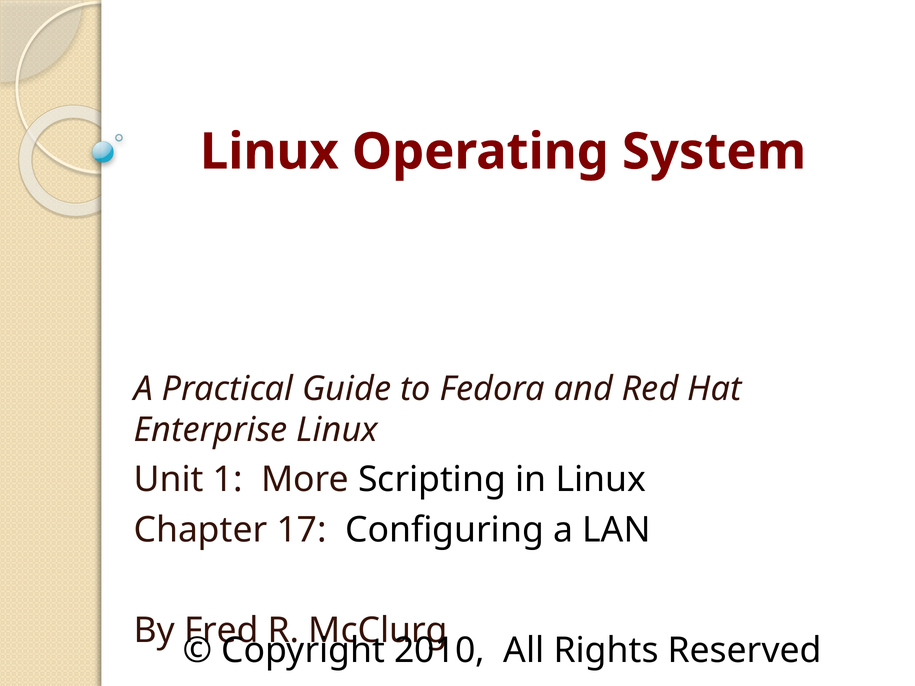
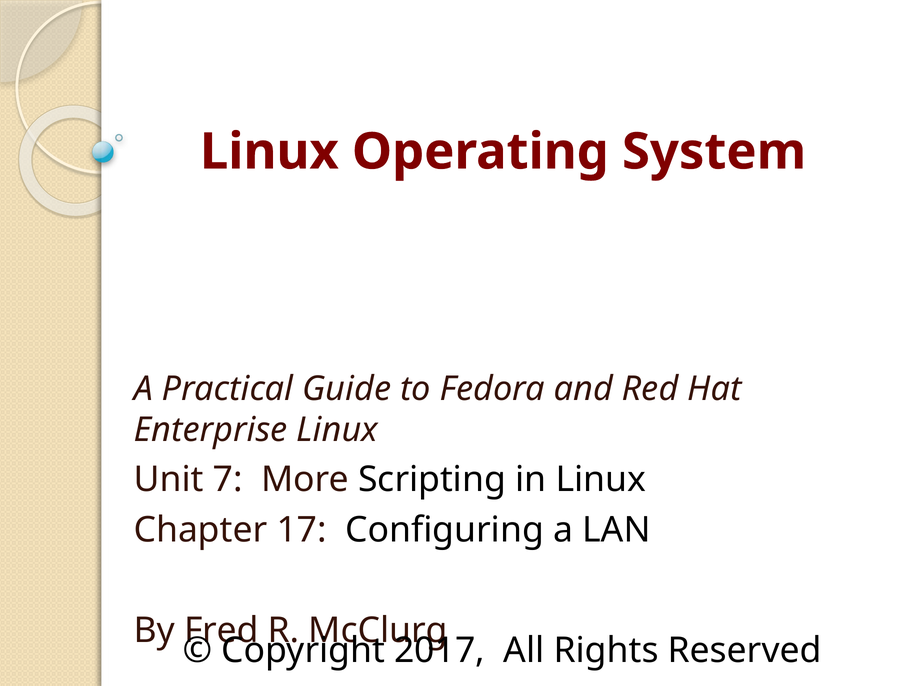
1: 1 -> 7
2010: 2010 -> 2017
